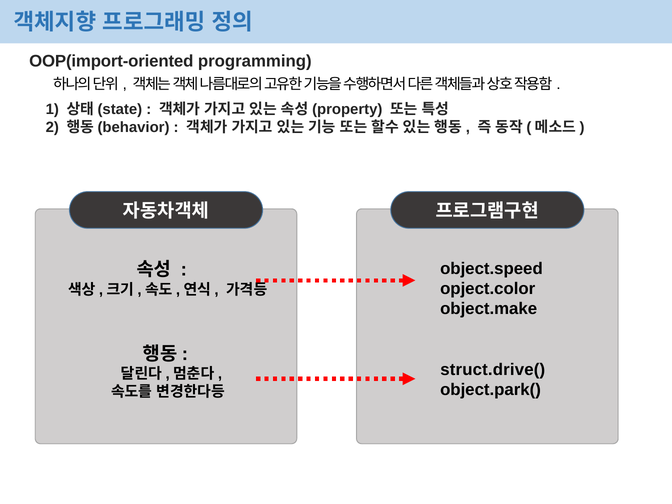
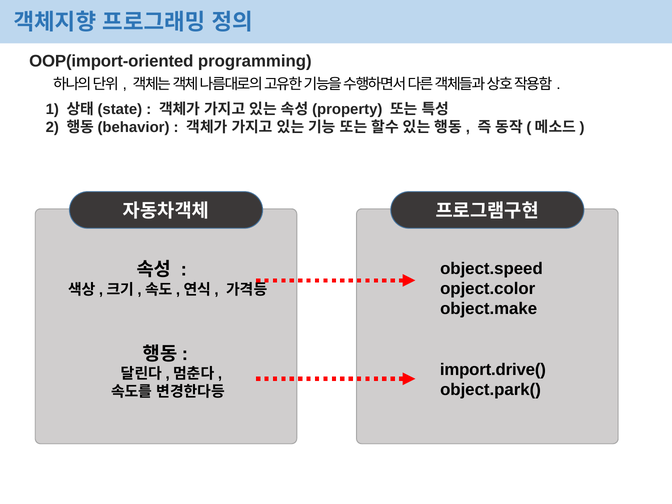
struct.drive(: struct.drive( -> import.drive(
